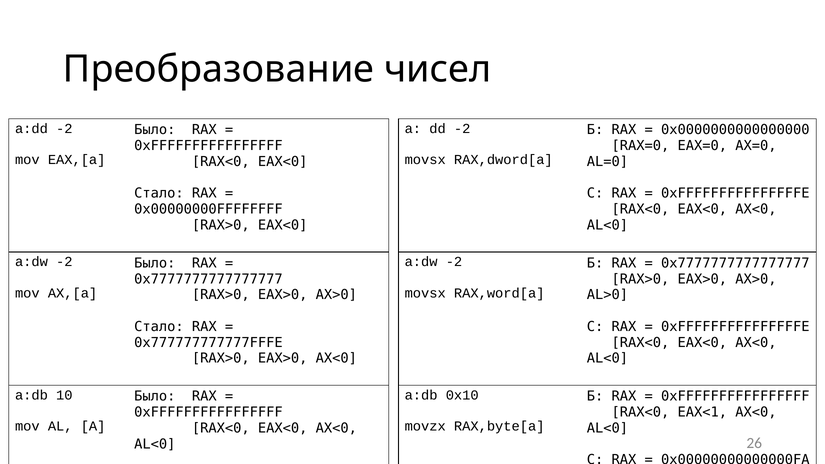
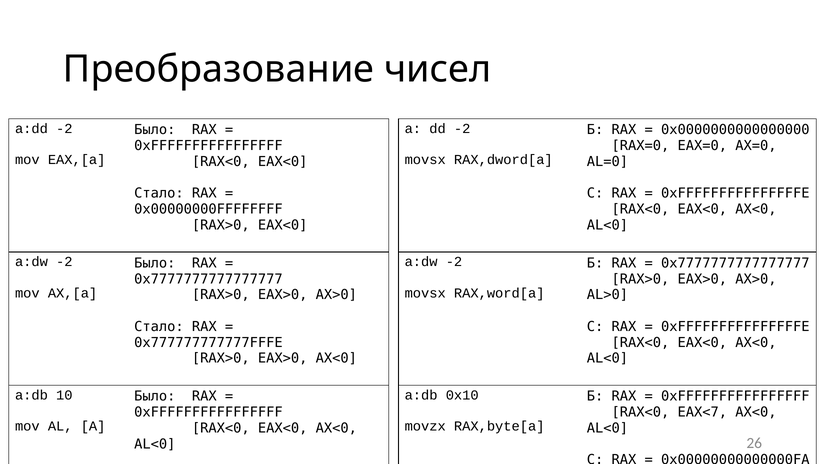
EAX<1: EAX<1 -> EAX<7
